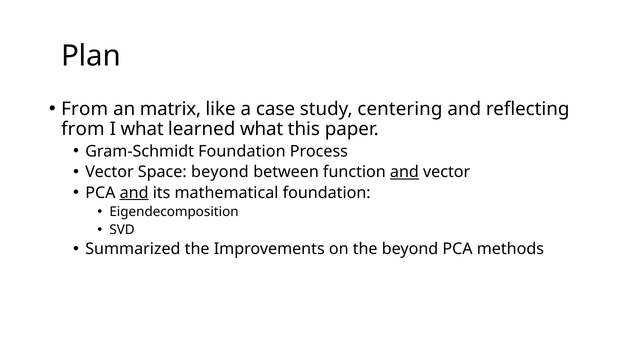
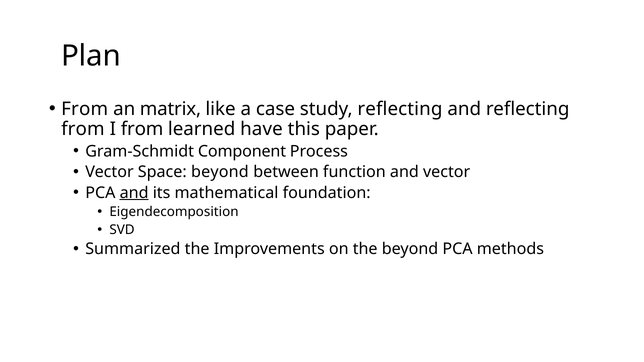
study centering: centering -> reflecting
I what: what -> from
learned what: what -> have
Gram-Schmidt Foundation: Foundation -> Component
and at (404, 172) underline: present -> none
